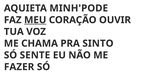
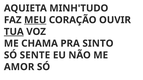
MINH'PODE: MINH'PODE -> MINH'TUDO
TUA underline: none -> present
FAZER: FAZER -> AMOR
